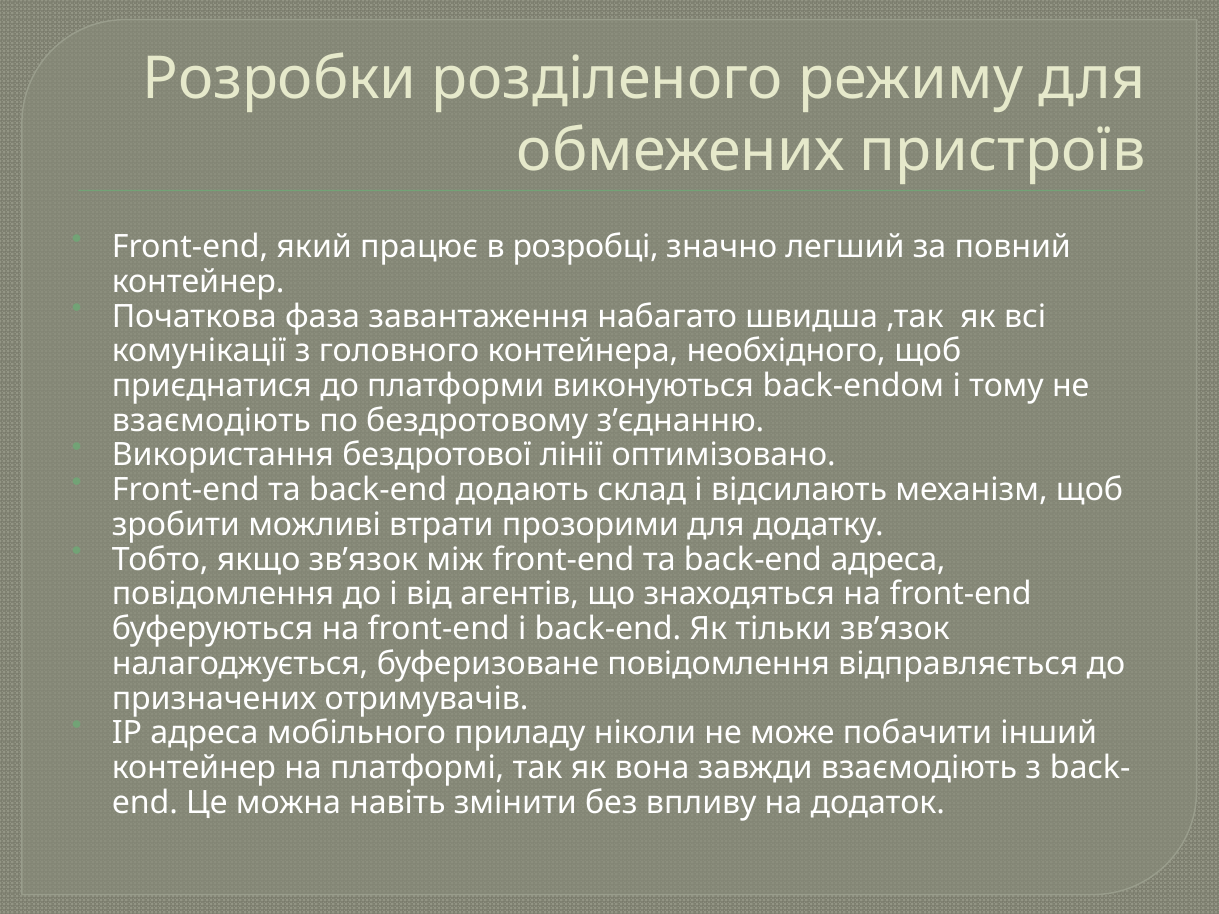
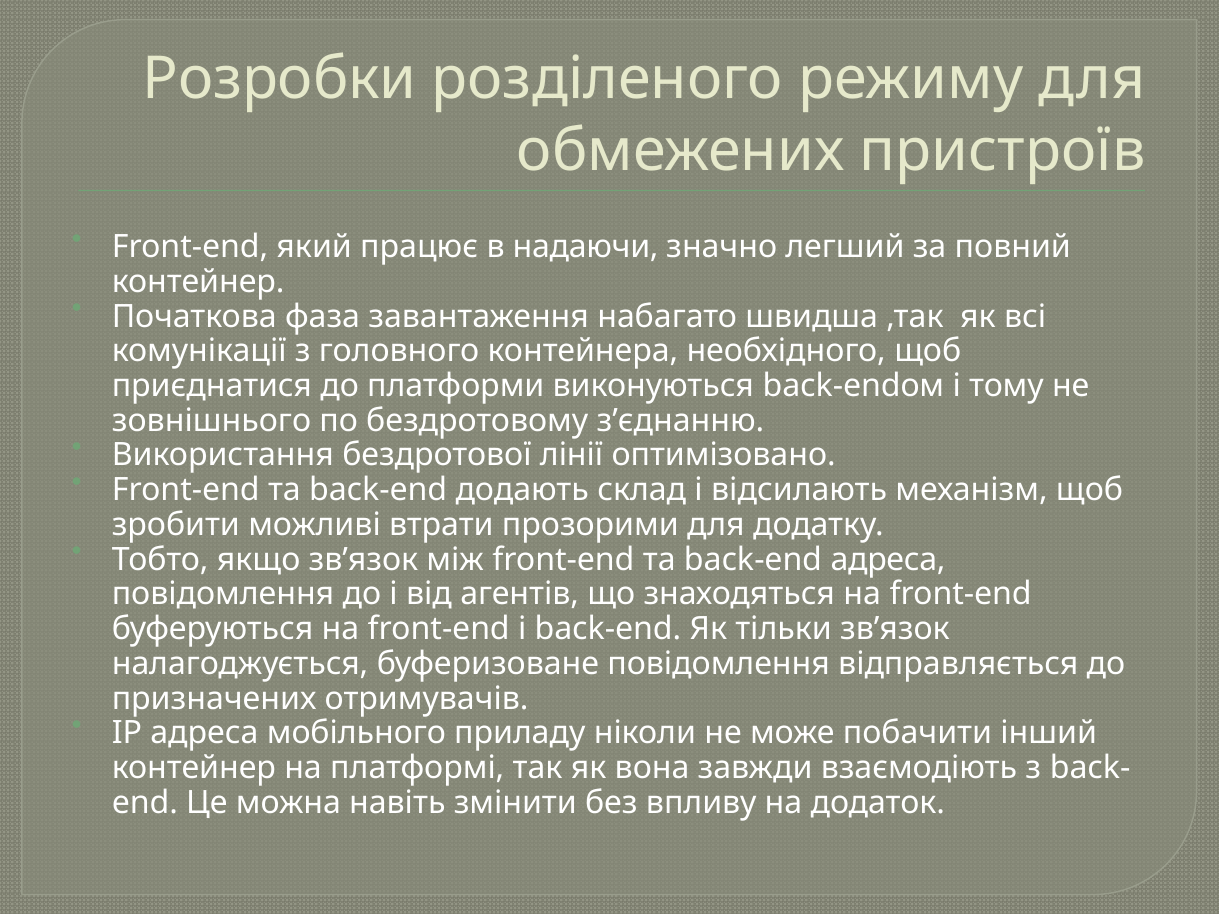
розробці: розробці -> надаючи
взаємодіють at (211, 421): взаємодіють -> зовнішнього
